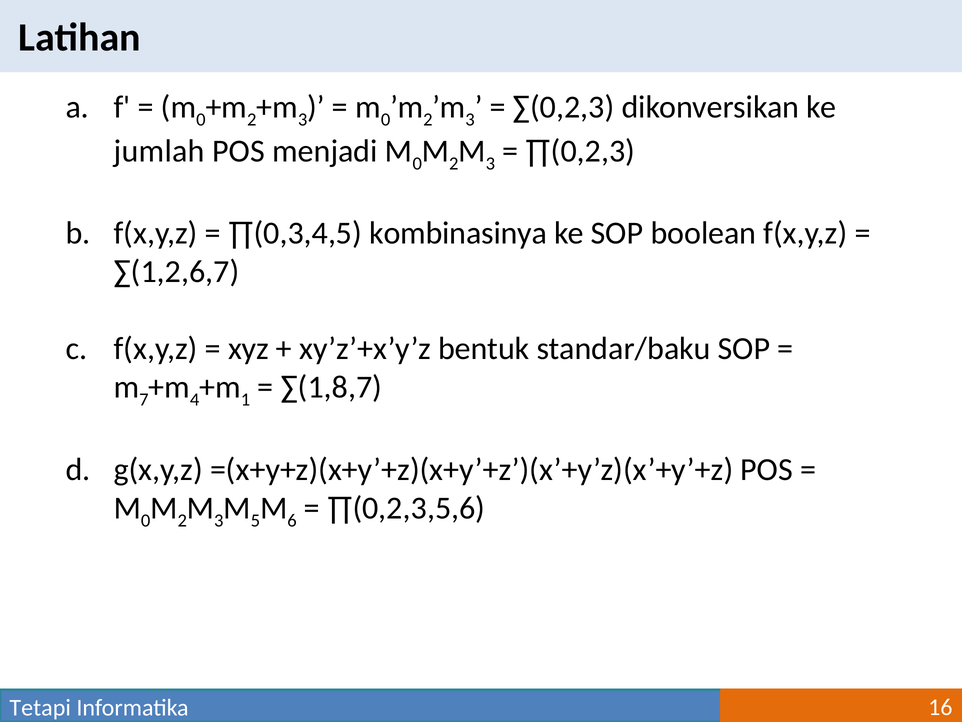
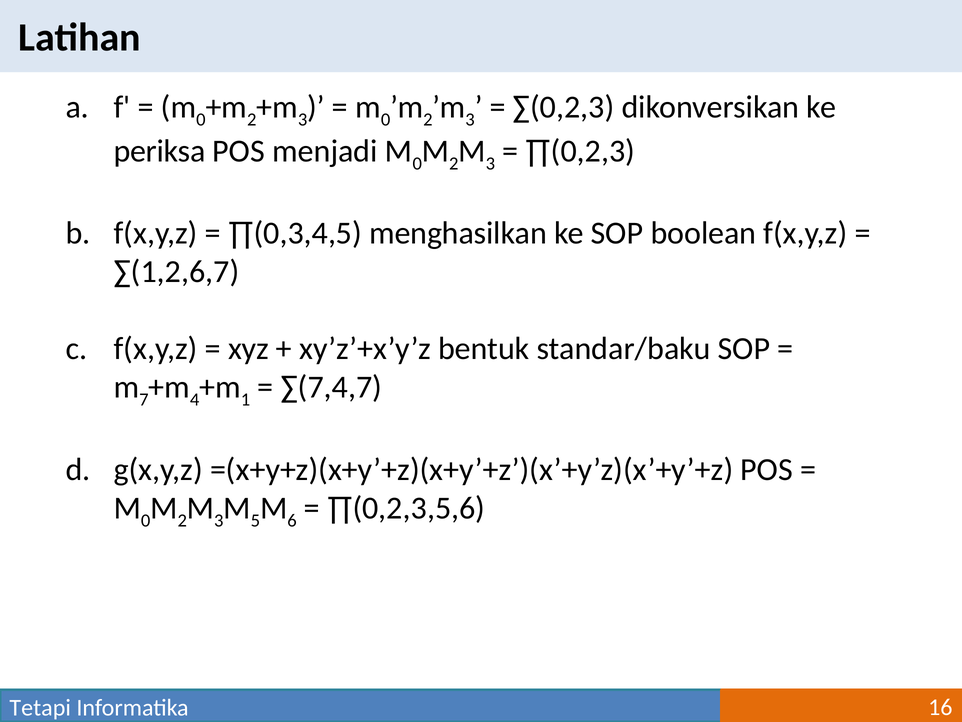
jumlah: jumlah -> periksa
kombinasinya: kombinasinya -> menghasilkan
∑(1,8,7: ∑(1,8,7 -> ∑(7,4,7
